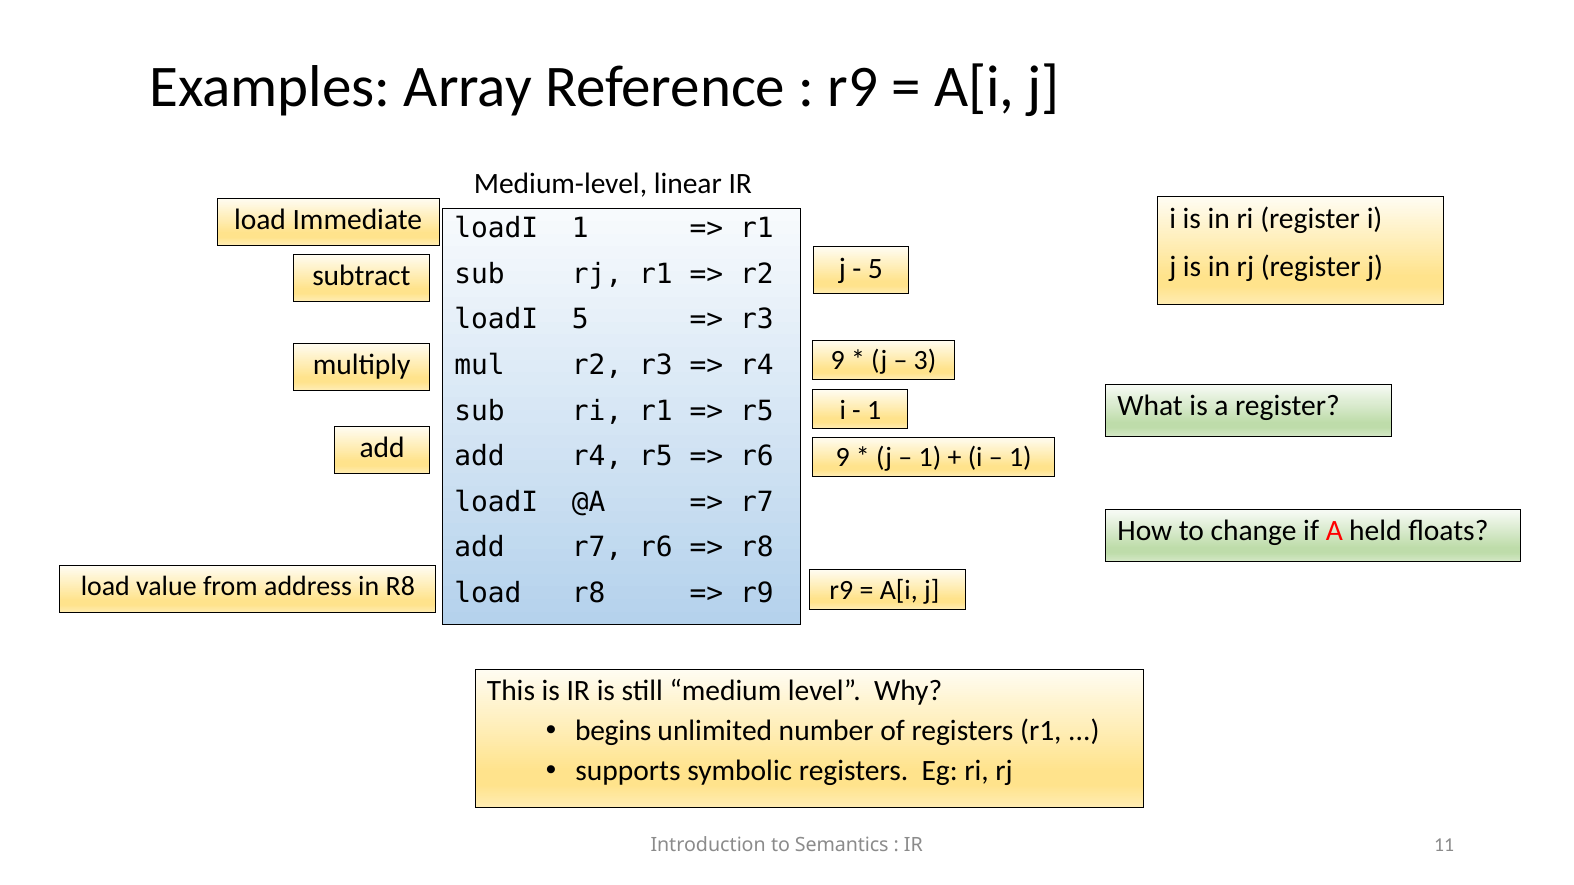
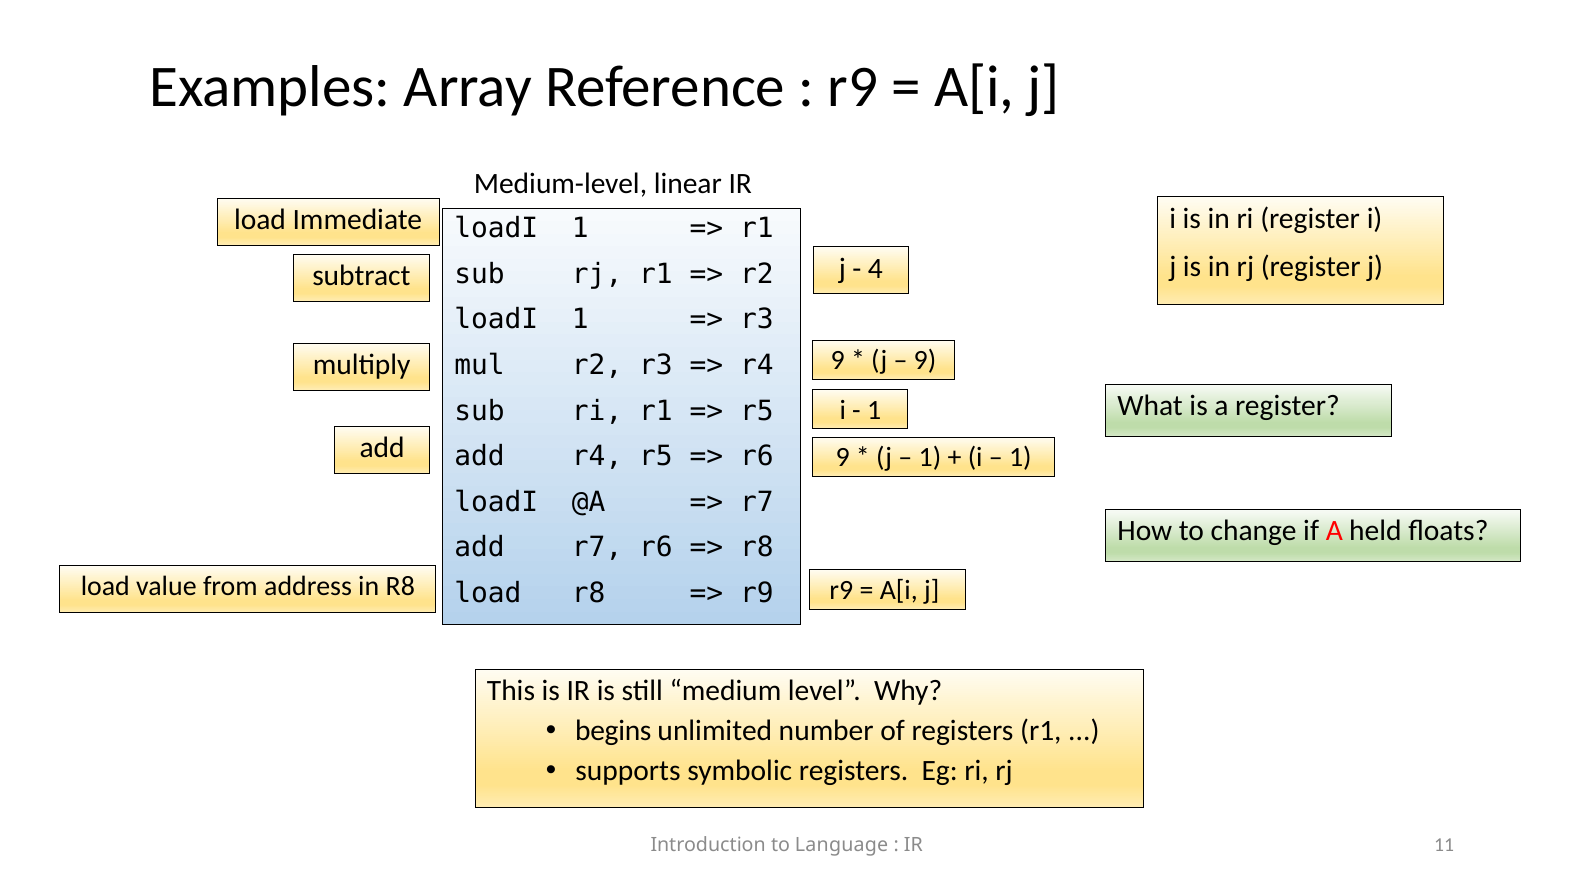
5 at (875, 269): 5 -> 4
5 at (580, 320): 5 -> 1
3 at (925, 361): 3 -> 9
Semantics: Semantics -> Language
